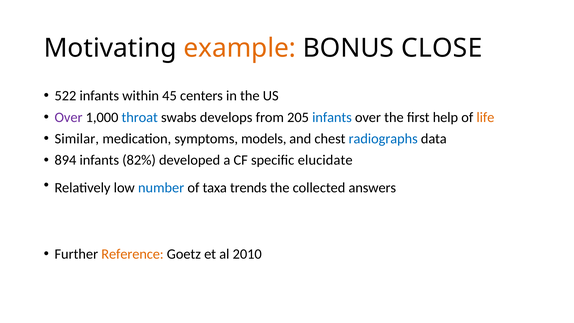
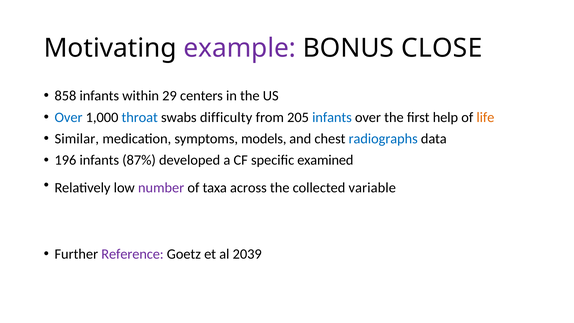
example colour: orange -> purple
522: 522 -> 858
45: 45 -> 29
Over at (69, 117) colour: purple -> blue
develops: develops -> difficulty
894: 894 -> 196
82%: 82% -> 87%
elucidate: elucidate -> examined
number colour: blue -> purple
trends: trends -> across
answers: answers -> variable
Reference colour: orange -> purple
2010: 2010 -> 2039
